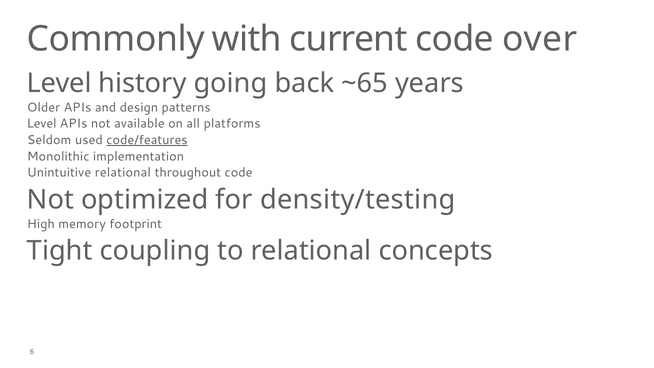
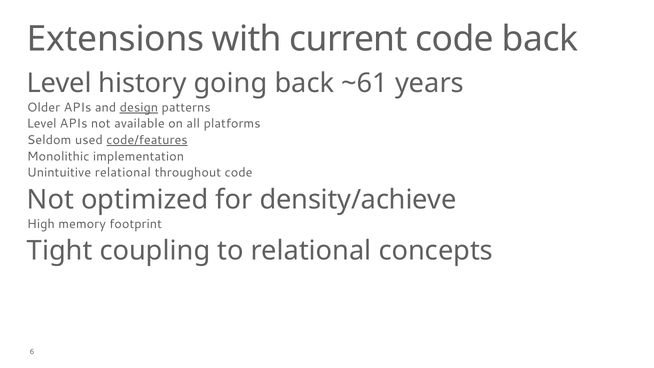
Commonly: Commonly -> Extensions
code over: over -> back
~65: ~65 -> ~61
design underline: none -> present
density/testing: density/testing -> density/achieve
